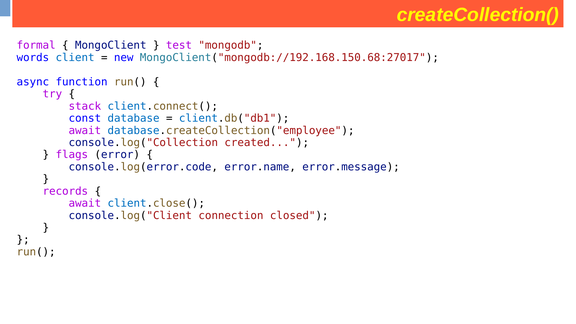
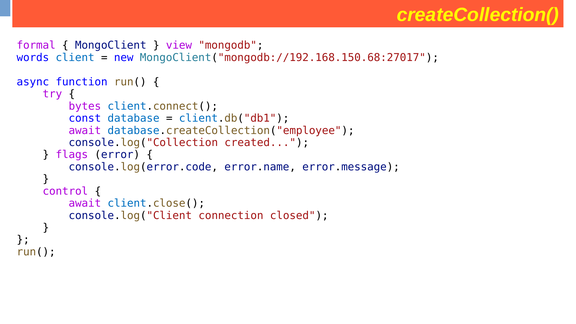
test: test -> view
stack: stack -> bytes
records: records -> control
